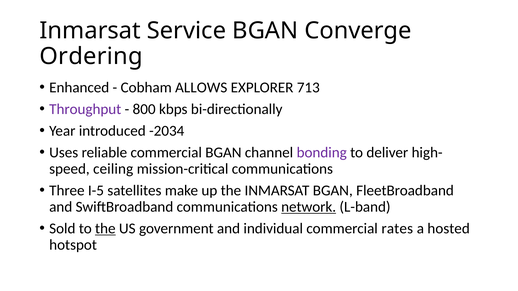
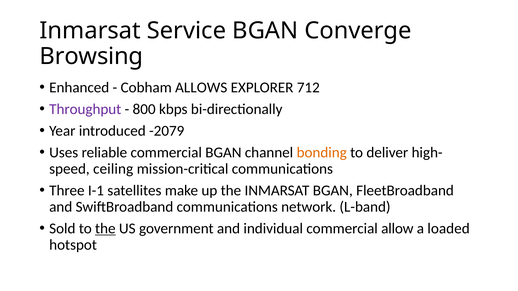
Ordering: Ordering -> Browsing
713: 713 -> 712
-2034: -2034 -> -2079
bonding colour: purple -> orange
I-5: I-5 -> I-1
network underline: present -> none
rates: rates -> allow
hosted: hosted -> loaded
